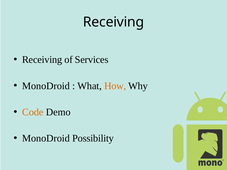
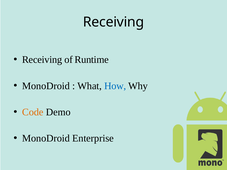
Services: Services -> Runtime
How colour: orange -> blue
Possibility: Possibility -> Enterprise
